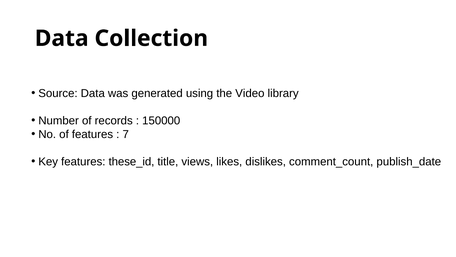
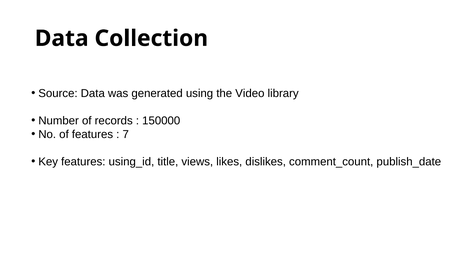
these_id: these_id -> using_id
